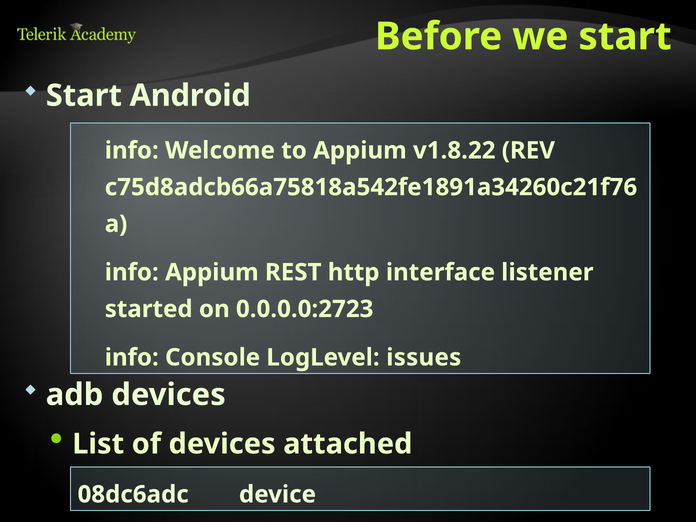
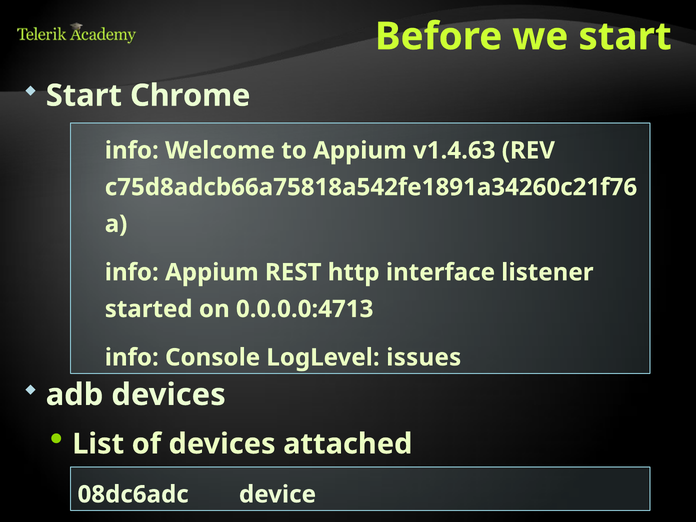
Android: Android -> Chrome
v1.8.22: v1.8.22 -> v1.4.63
0.0.0.0:2723: 0.0.0.0:2723 -> 0.0.0.0:4713
